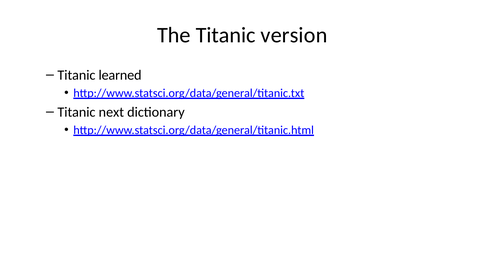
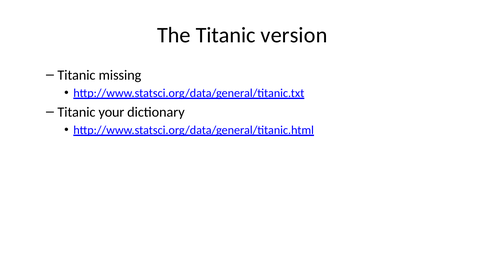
learned: learned -> missing
next: next -> your
